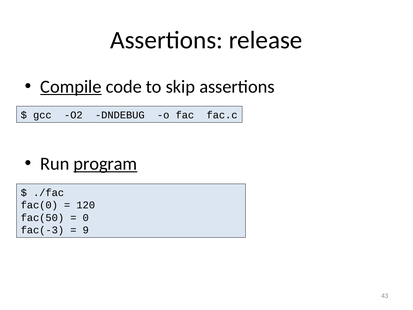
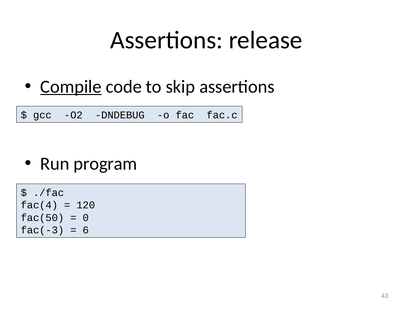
program underline: present -> none
fac(0: fac(0 -> fac(4
9: 9 -> 6
